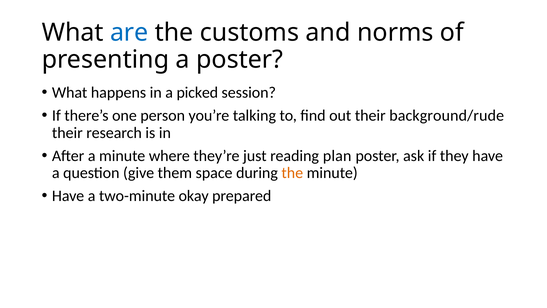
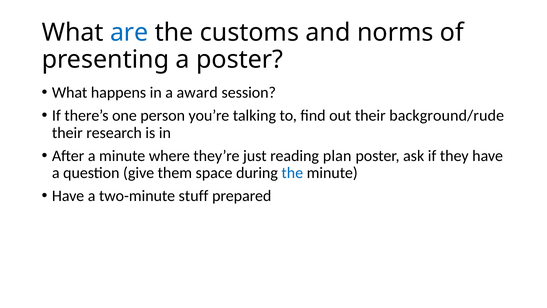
picked: picked -> award
the at (292, 173) colour: orange -> blue
okay: okay -> stuff
